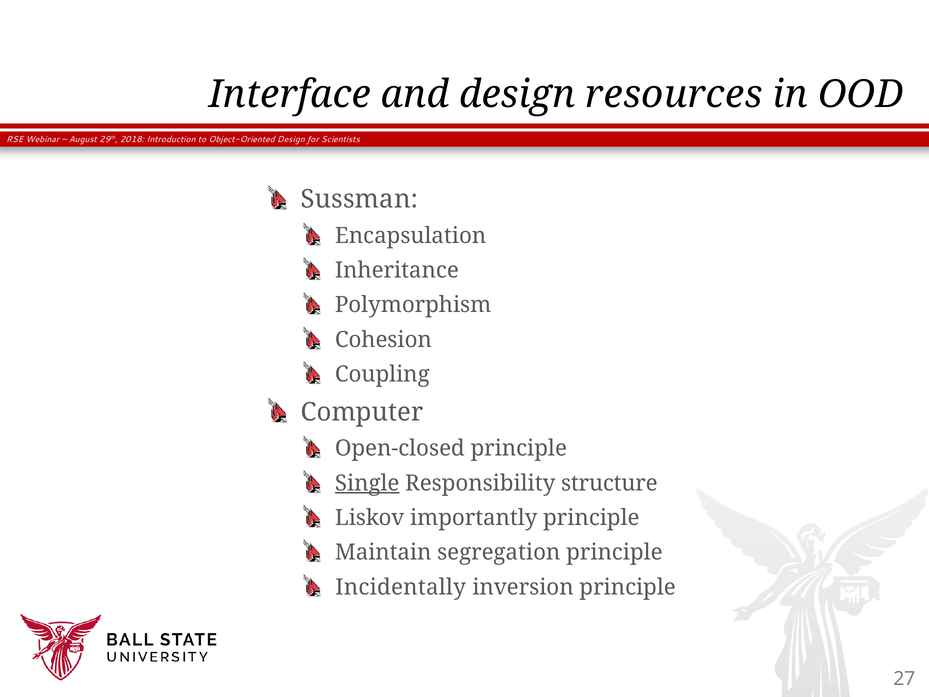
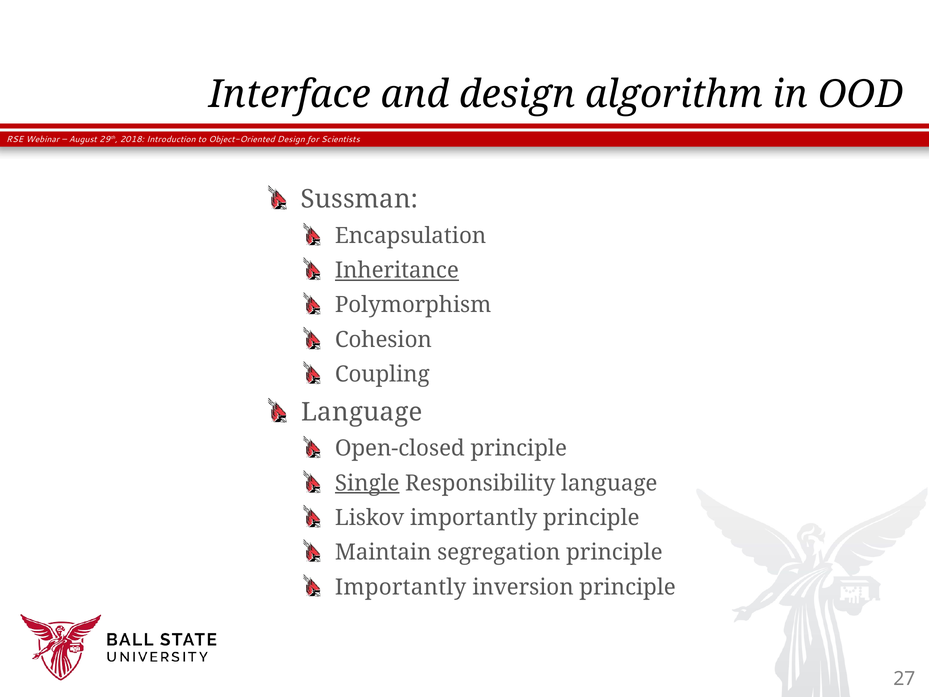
resources: resources -> algorithm
Inheritance underline: none -> present
Computer at (362, 412): Computer -> Language
Responsibility structure: structure -> language
Incidentally at (401, 587): Incidentally -> Importantly
